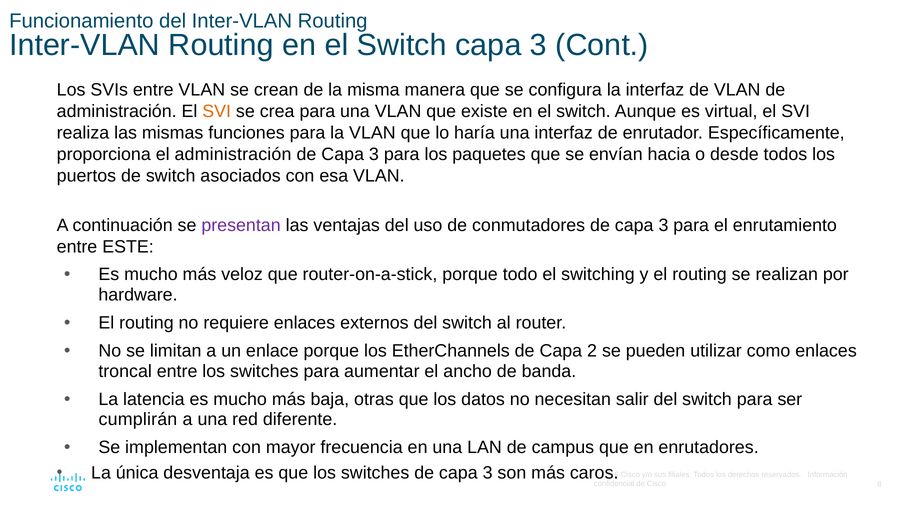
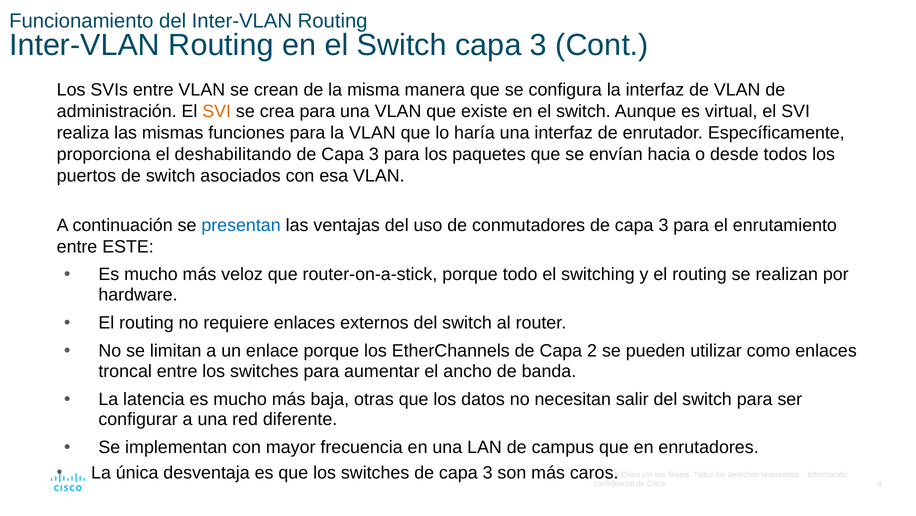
el administración: administración -> deshabilitando
presentan colour: purple -> blue
cumplirán: cumplirán -> configurar
